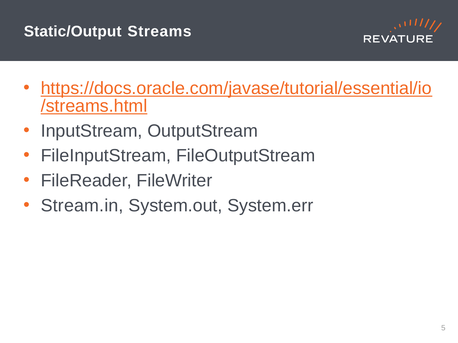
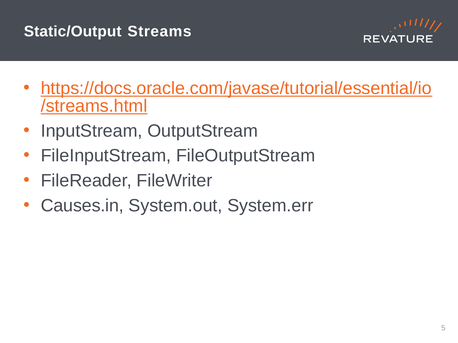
Stream.in: Stream.in -> Causes.in
